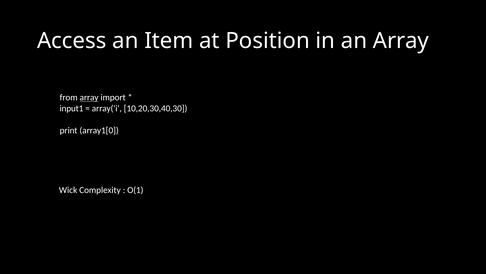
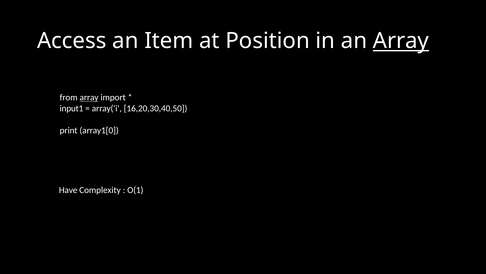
Array at (401, 41) underline: none -> present
10,20,30,40,30: 10,20,30,40,30 -> 16,20,30,40,50
Wick: Wick -> Have
